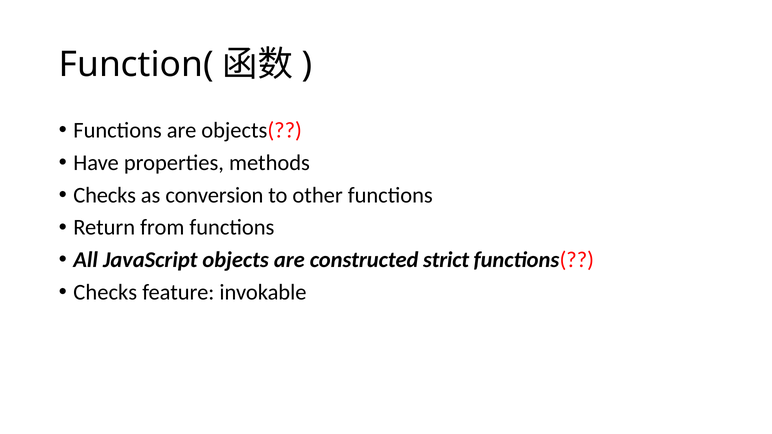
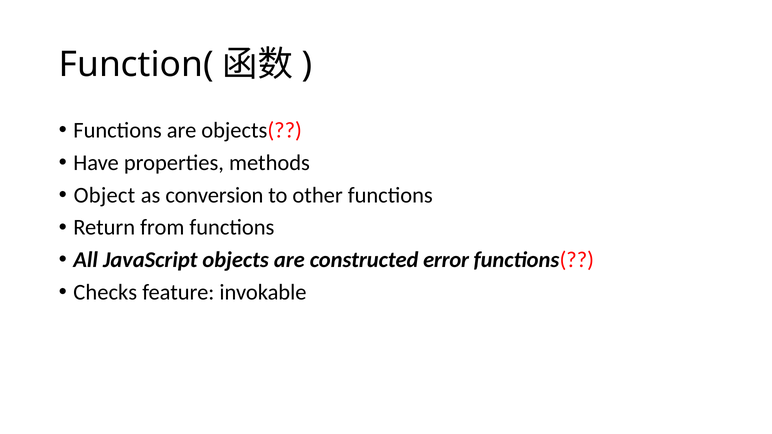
Checks at (105, 195): Checks -> Object
strict: strict -> error
